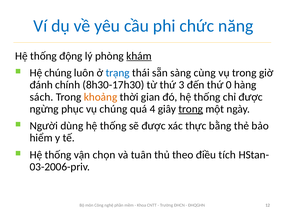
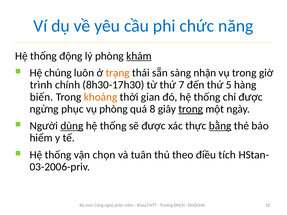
trạng colour: blue -> orange
cùng: cùng -> nhận
đánh: đánh -> trình
3: 3 -> 7
0: 0 -> 5
sách: sách -> biến
vụ chúng: chúng -> phòng
4: 4 -> 8
dùng underline: none -> present
bằng underline: none -> present
